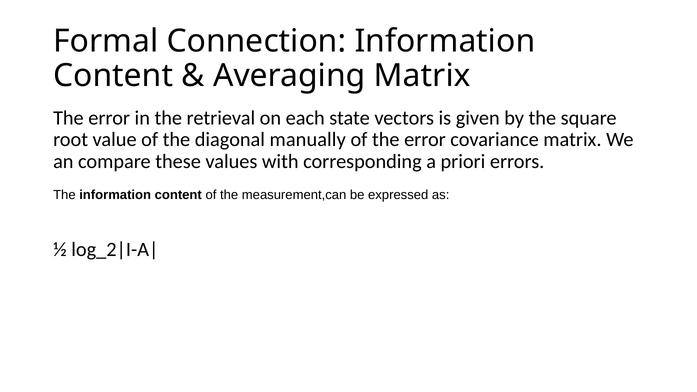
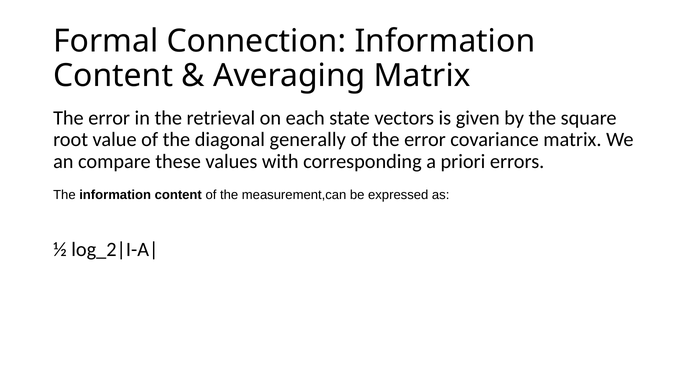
manually: manually -> generally
